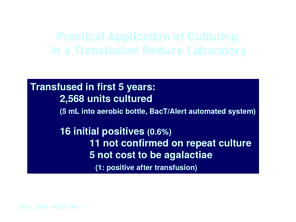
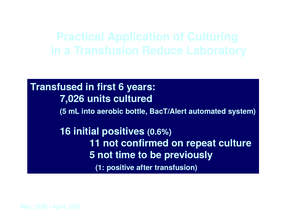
first 5: 5 -> 6
2,568: 2,568 -> 7,026
cost: cost -> time
agalactiae: agalactiae -> previously
